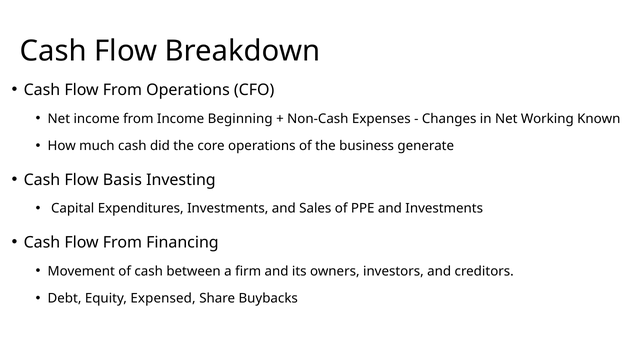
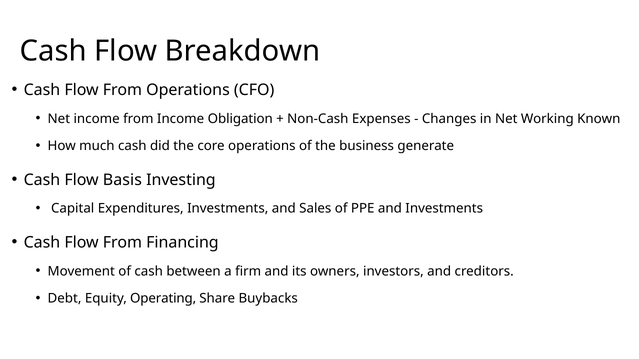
Beginning: Beginning -> Obligation
Expensed: Expensed -> Operating
